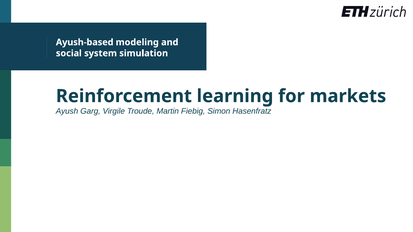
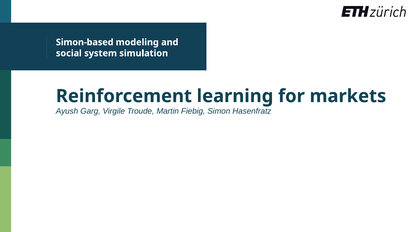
Ayush-based: Ayush-based -> Simon-based
